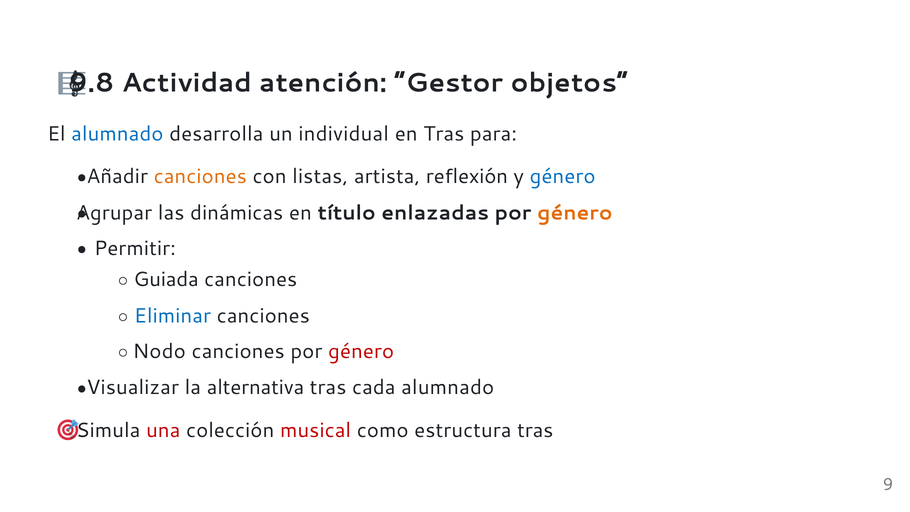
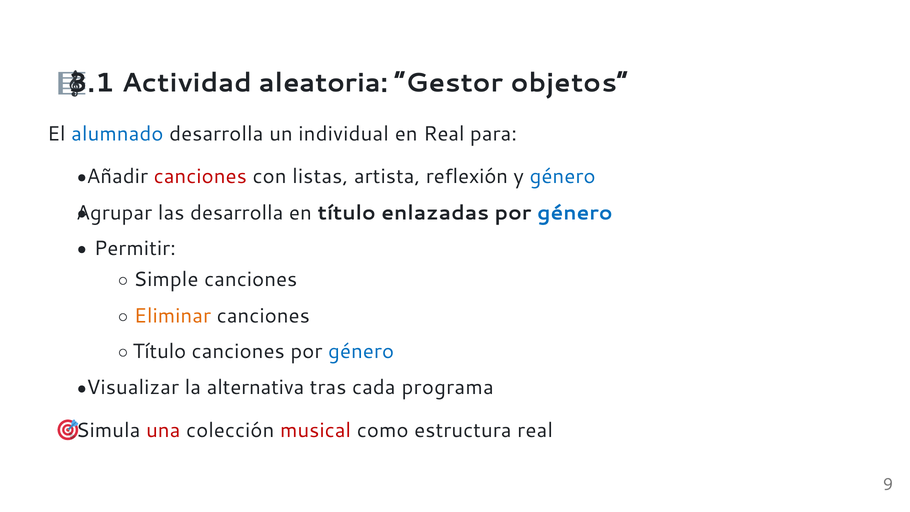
9.8: 9.8 -> 3.1
atención: atención -> aleatoria
en Tras: Tras -> Real
canciones at (200, 176) colour: orange -> red
las dinámicas: dinámicas -> desarrolla
género at (575, 213) colour: orange -> blue
Guiada: Guiada -> Simple
Eliminar colour: blue -> orange
Nodo at (159, 351): Nodo -> Título
género at (361, 351) colour: red -> blue
cada alumnado: alumnado -> programa
estructura tras: tras -> real
